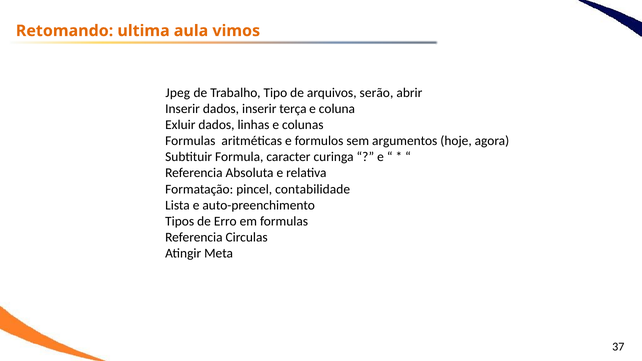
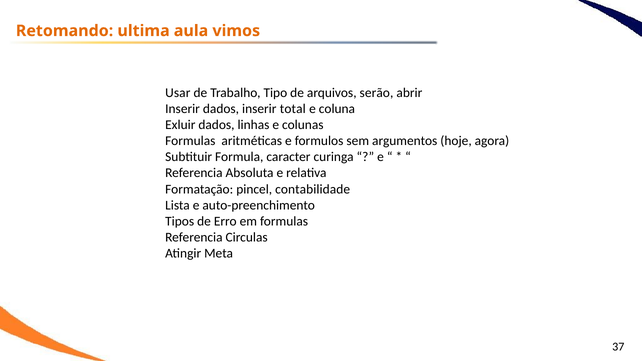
Jpeg: Jpeg -> Usar
terça: terça -> total
